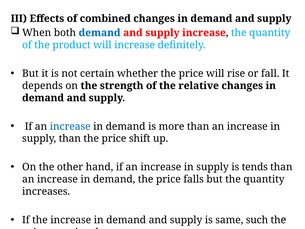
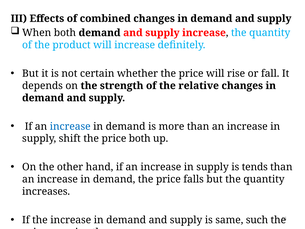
demand at (100, 33) colour: blue -> black
supply than: than -> shift
price shift: shift -> both
